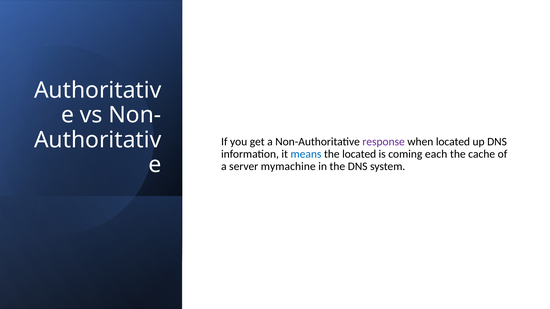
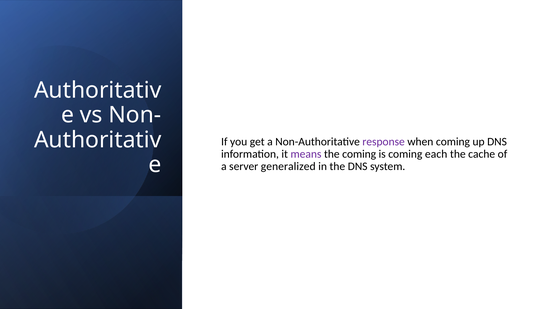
when located: located -> coming
means colour: blue -> purple
the located: located -> coming
mymachine: mymachine -> generalized
